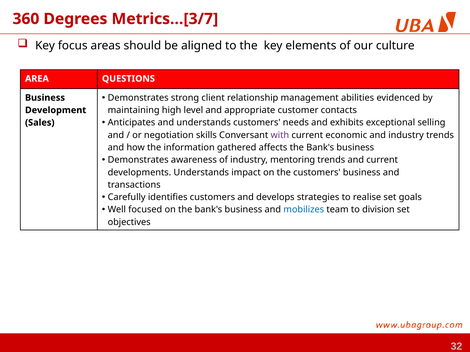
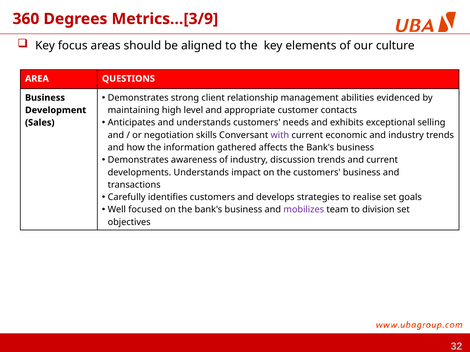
Metrics…[3/7: Metrics…[3/7 -> Metrics…[3/9
mentoring: mentoring -> discussion
mobilizes colour: blue -> purple
